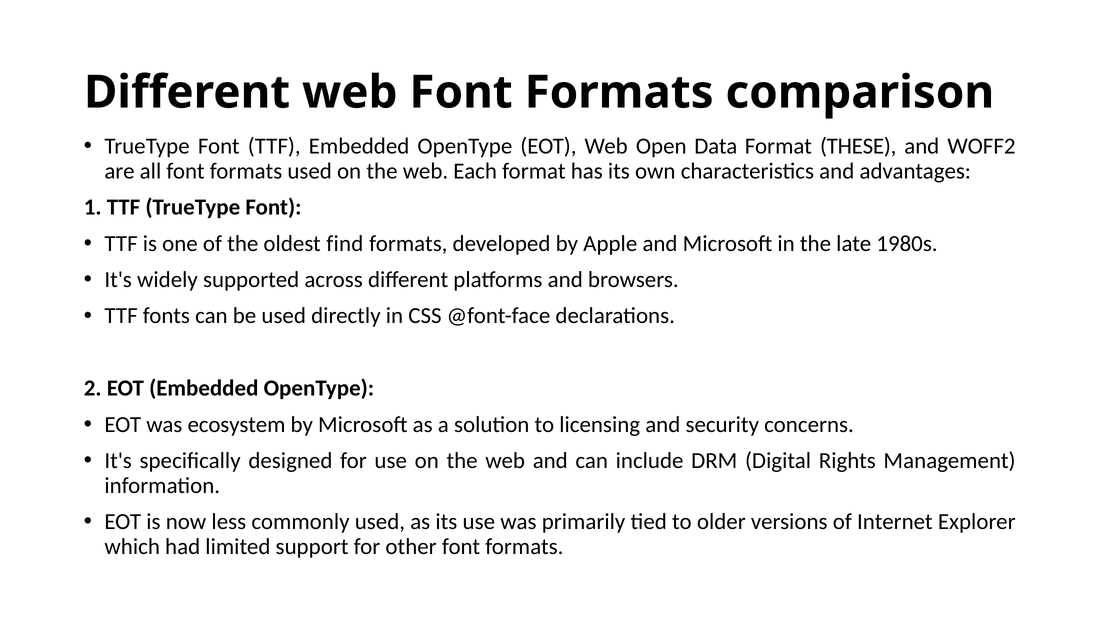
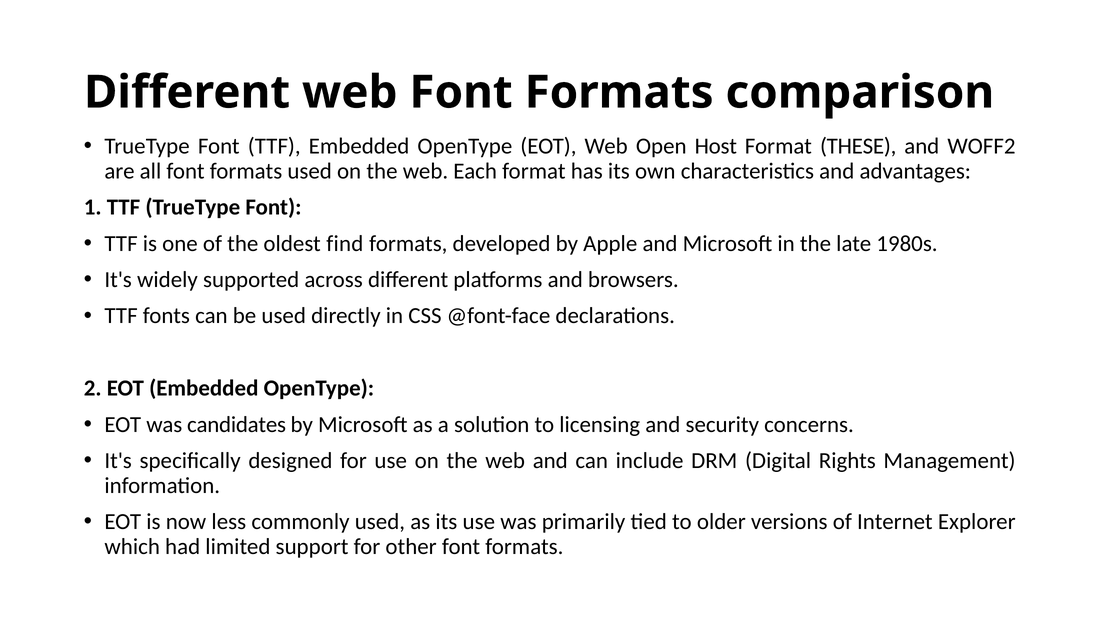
Data: Data -> Host
ecosystem: ecosystem -> candidates
